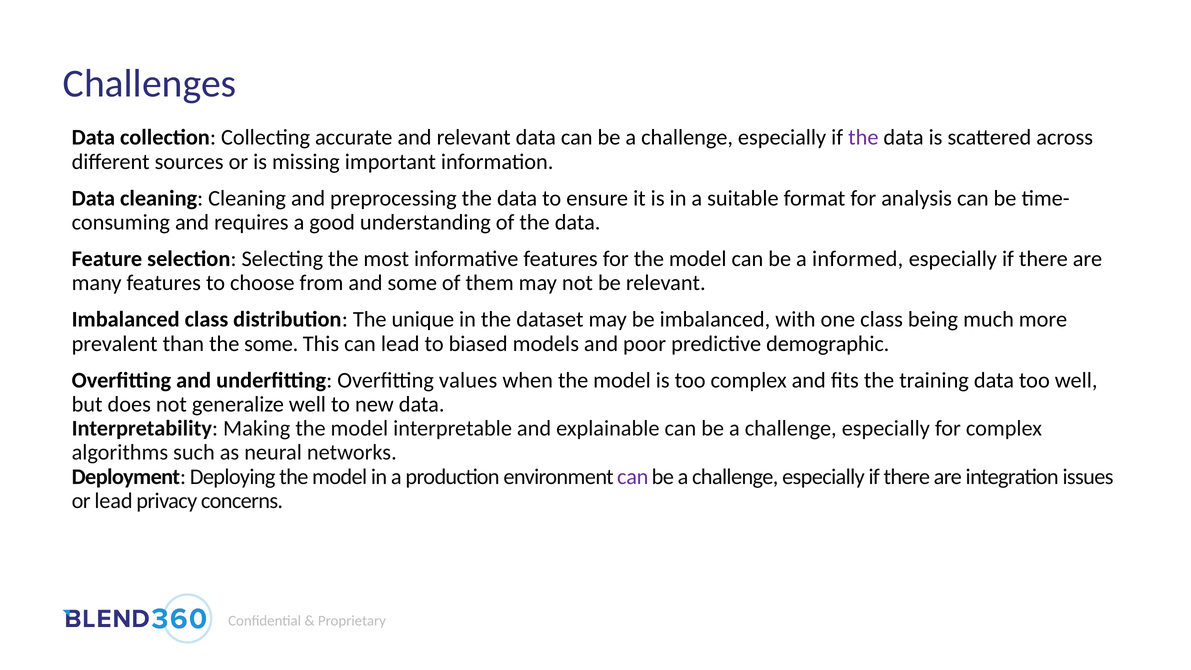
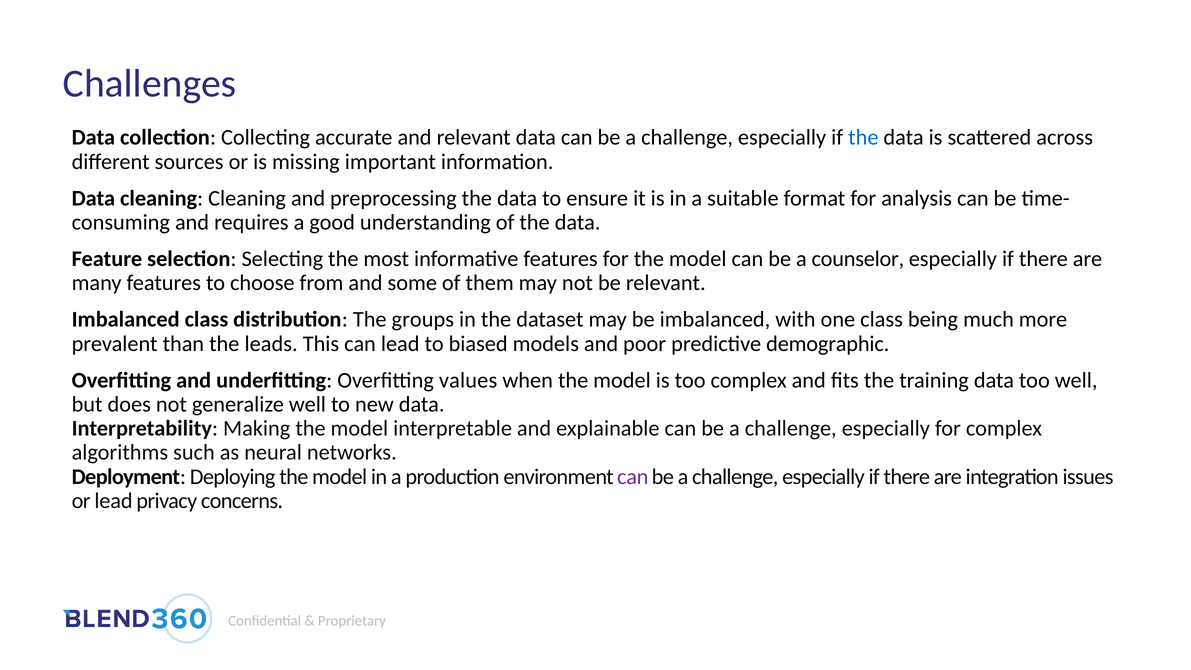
the at (863, 138) colour: purple -> blue
informed: informed -> counselor
unique: unique -> groups
the some: some -> leads
